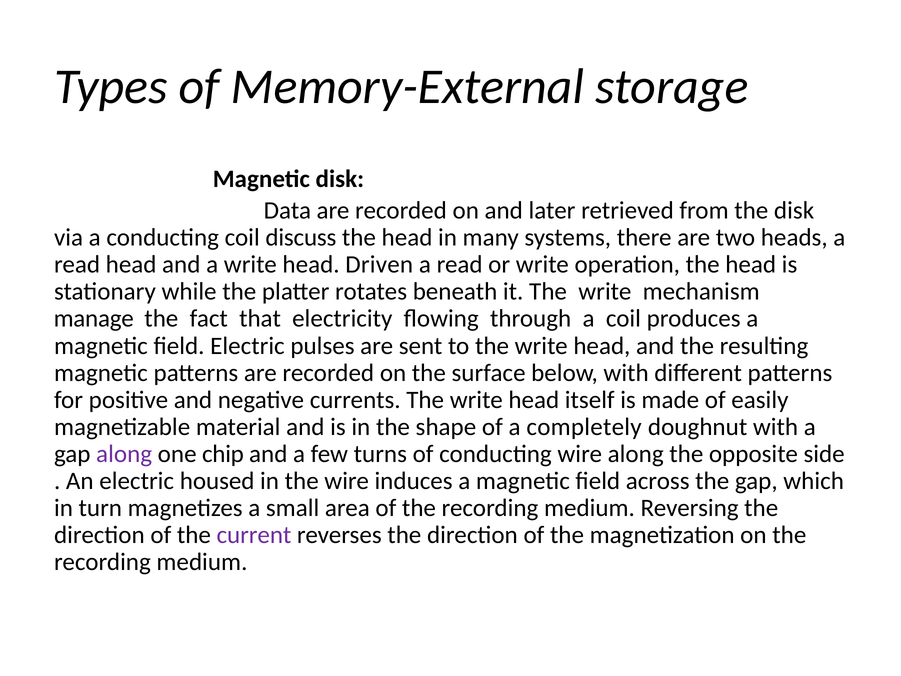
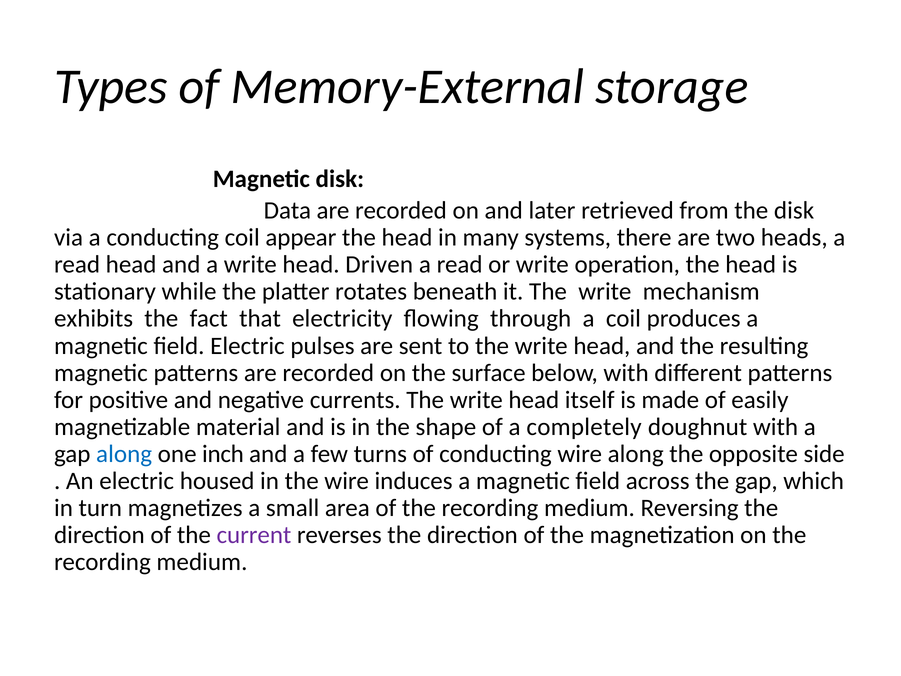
discuss: discuss -> appear
manage: manage -> exhibits
along at (124, 454) colour: purple -> blue
chip: chip -> inch
